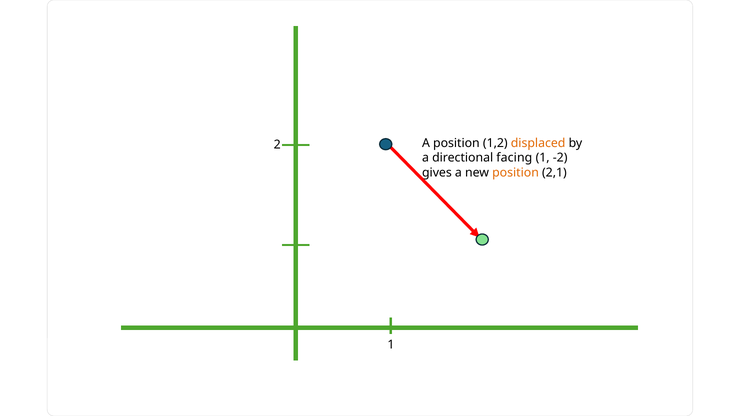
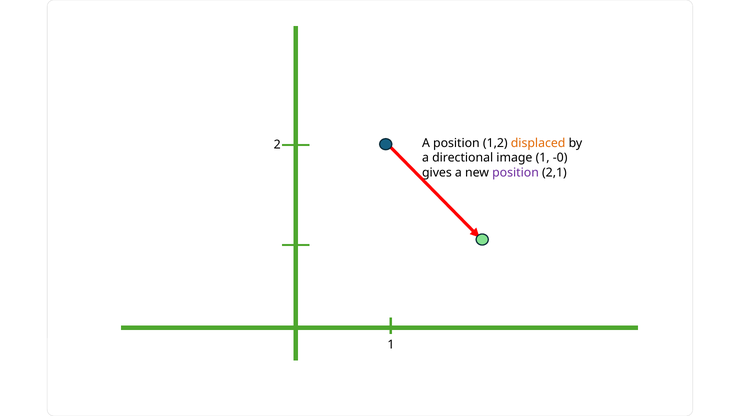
facing: facing -> image
-2: -2 -> -0
position at (516, 173) colour: orange -> purple
